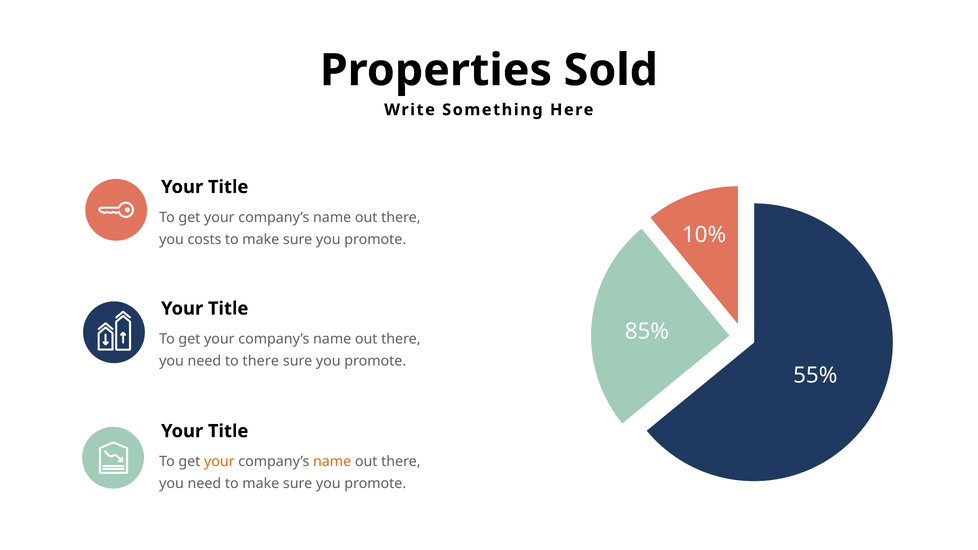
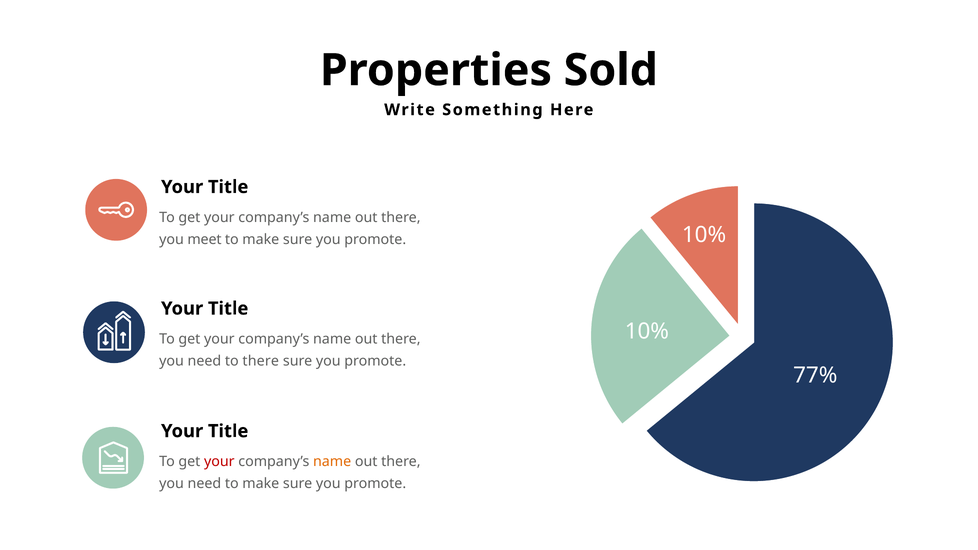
costs: costs -> meet
85% at (647, 331): 85% -> 10%
55%: 55% -> 77%
your at (219, 462) colour: orange -> red
